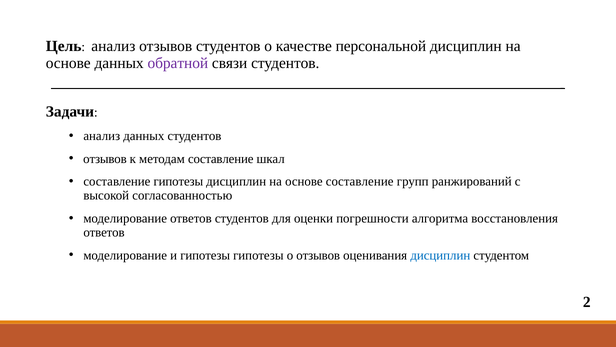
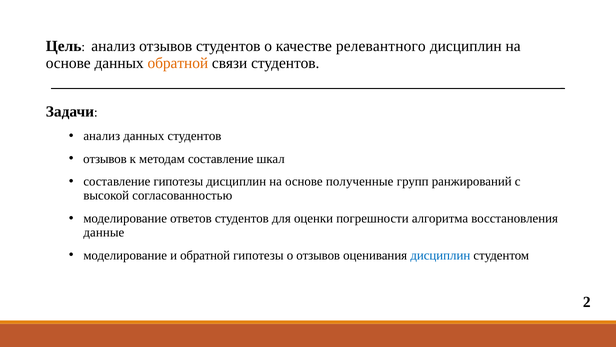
персональной: персональной -> релевантного
обратной at (178, 63) colour: purple -> orange
основе составление: составление -> полученные
ответов at (104, 232): ответов -> данные
и гипотезы: гипотезы -> обратной
